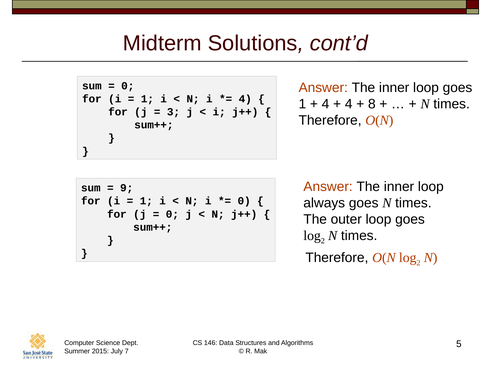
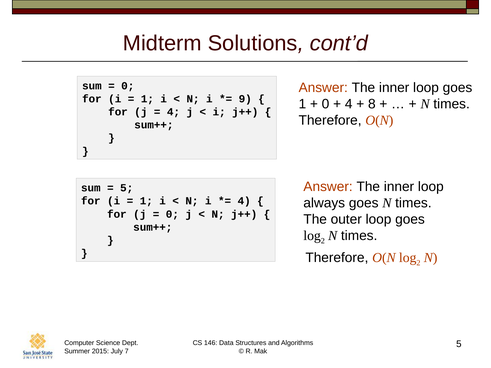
4 at (245, 99): 4 -> 9
4 at (326, 104): 4 -> 0
3 at (173, 112): 3 -> 4
9 at (127, 188): 9 -> 5
0 at (244, 201): 0 -> 4
